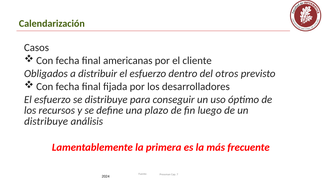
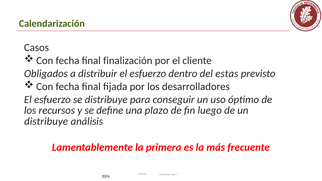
americanas: americanas -> finalización
otros: otros -> estas
